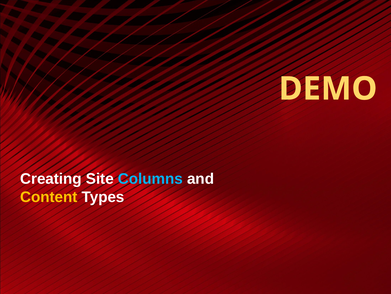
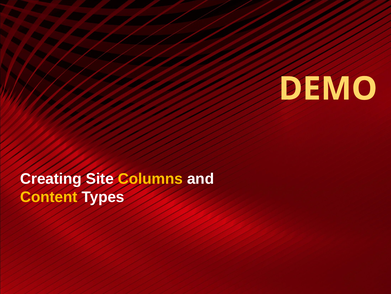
Columns colour: light blue -> yellow
